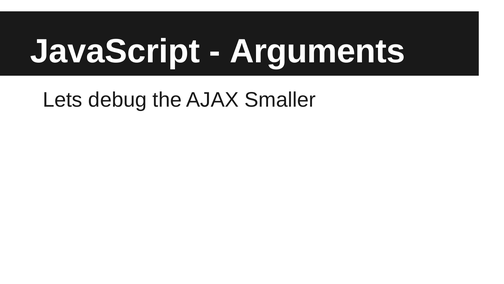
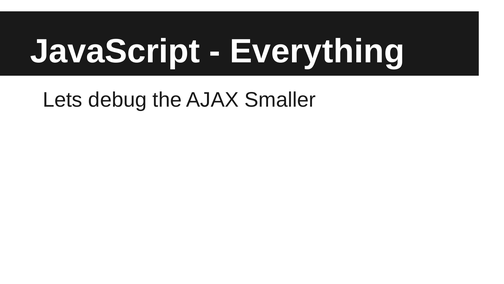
Arguments: Arguments -> Everything
